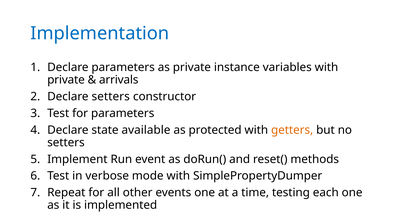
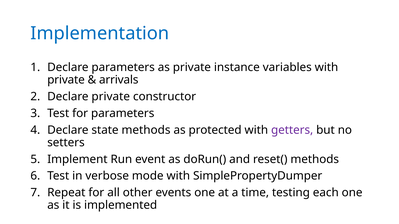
Declare setters: setters -> private
state available: available -> methods
getters colour: orange -> purple
